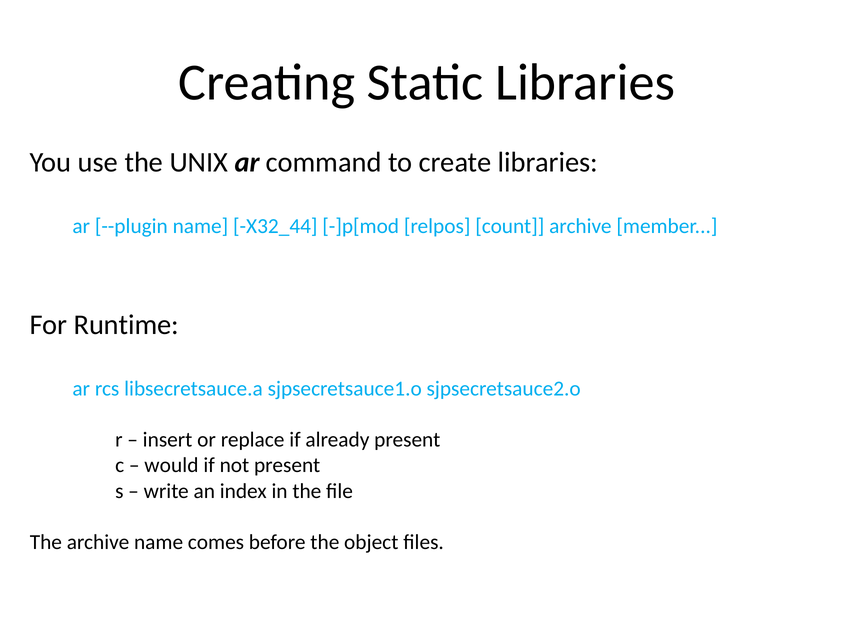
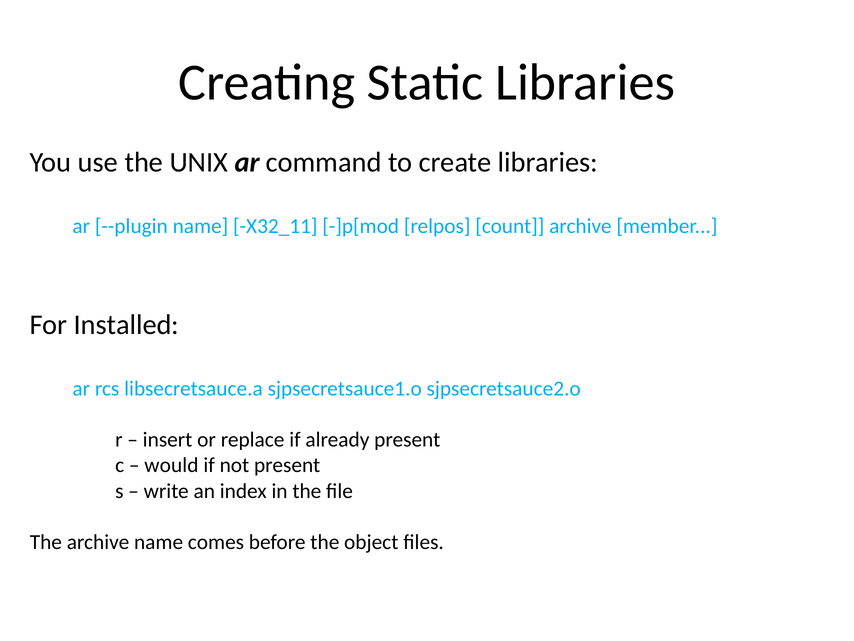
X32_44: X32_44 -> X32_11
Runtime: Runtime -> Installed
